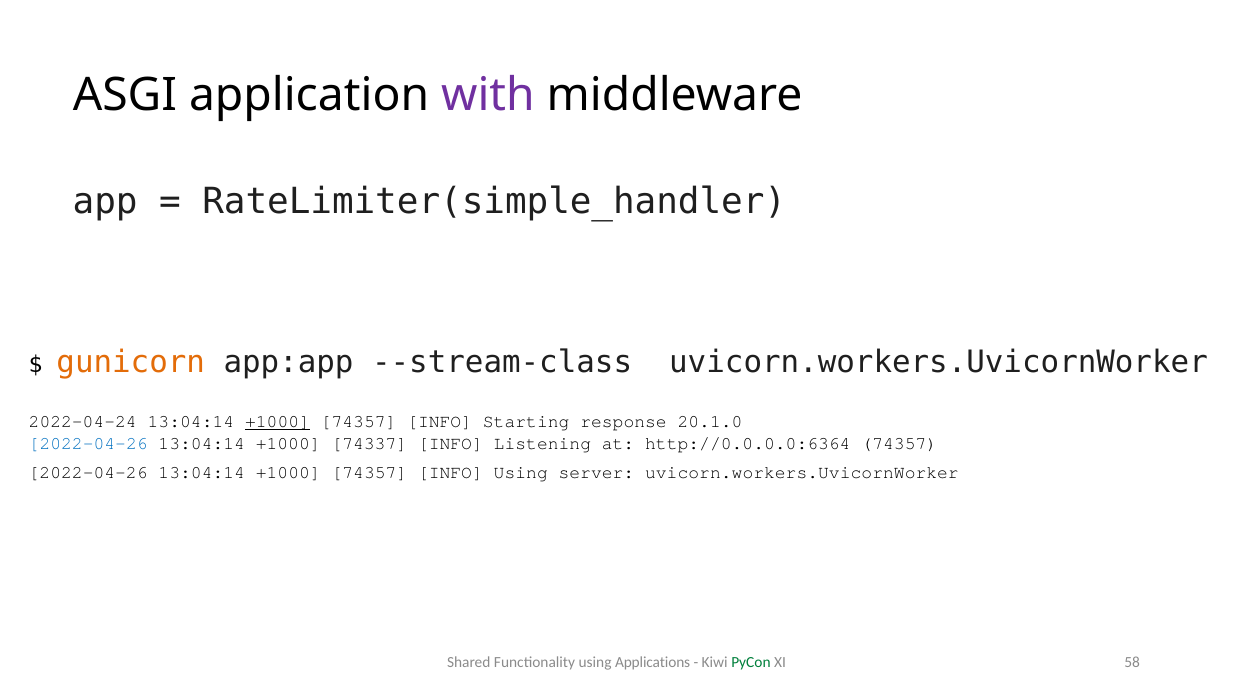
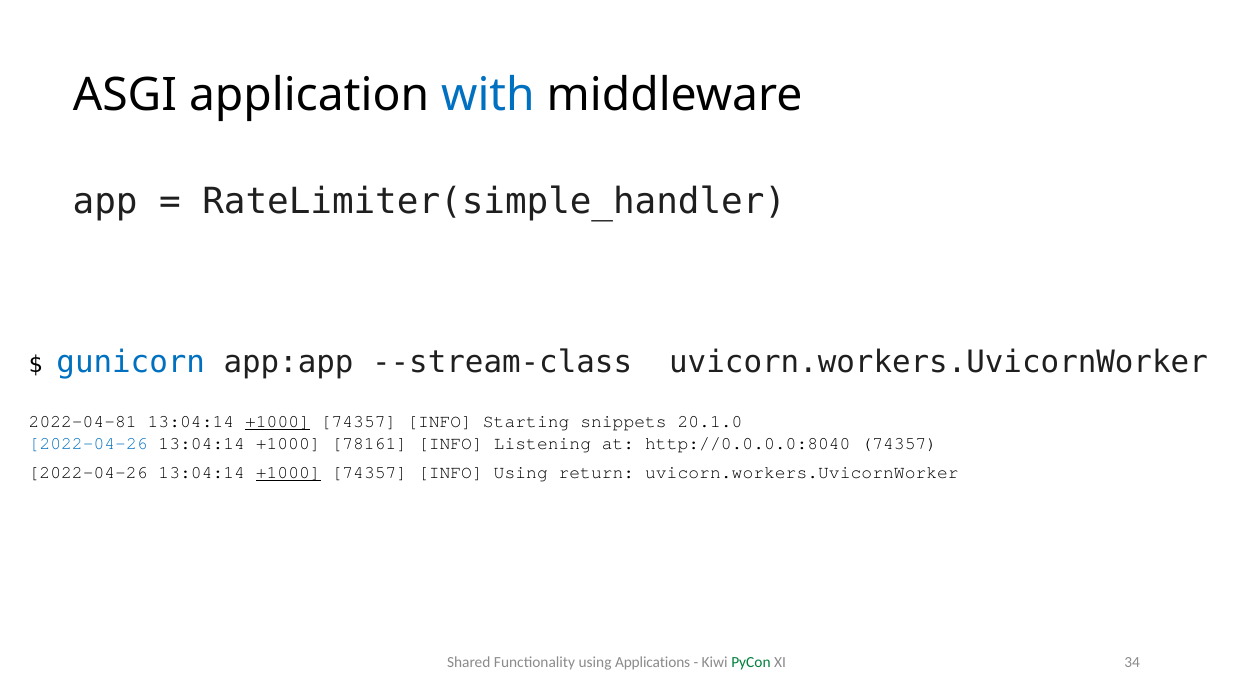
with colour: purple -> blue
gunicorn colour: orange -> blue
2022-04-24: 2022-04-24 -> 2022-04-81
response: response -> snippets
74337: 74337 -> 78161
http://0.0.0.0:6364: http://0.0.0.0:6364 -> http://0.0.0.0:8040
+1000 at (288, 473) underline: none -> present
server: server -> return
58: 58 -> 34
